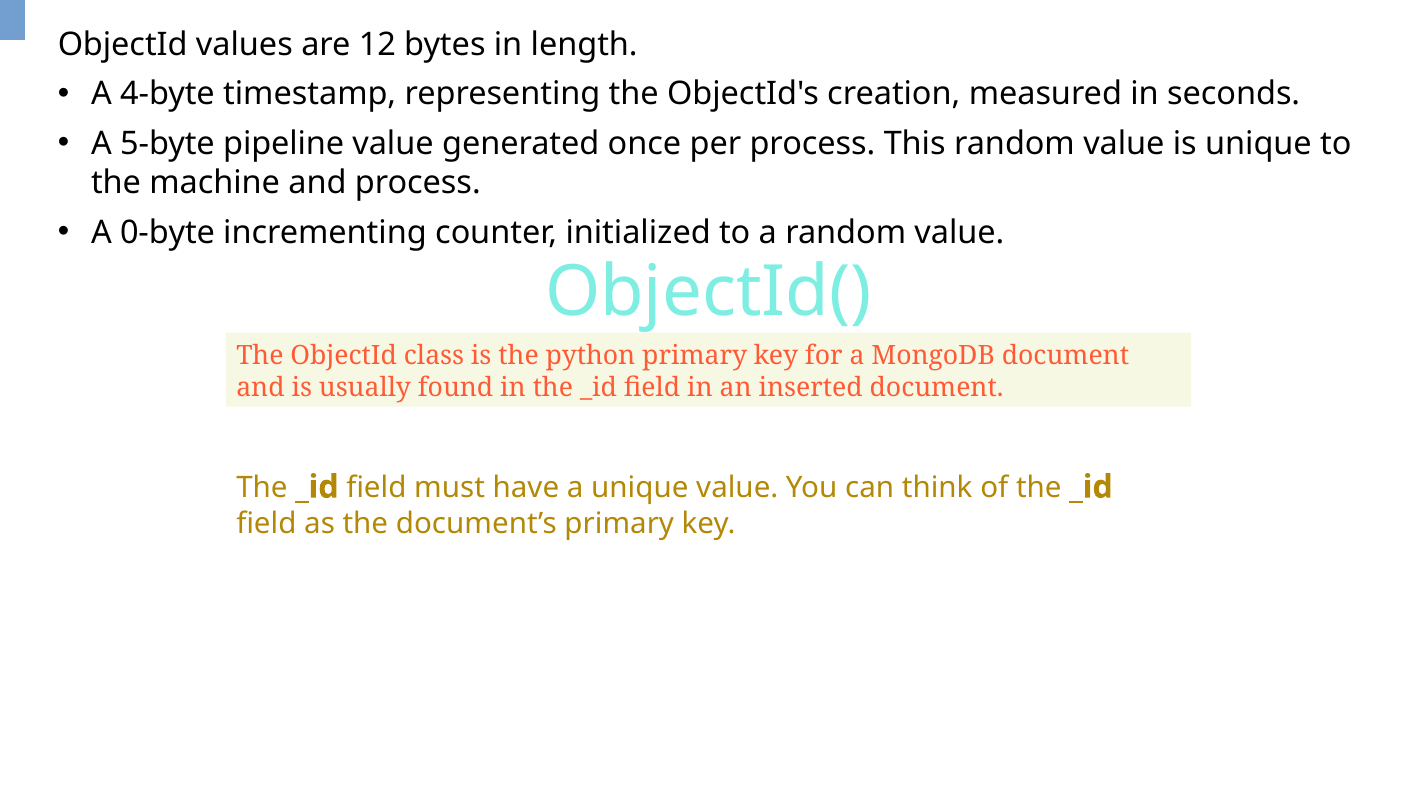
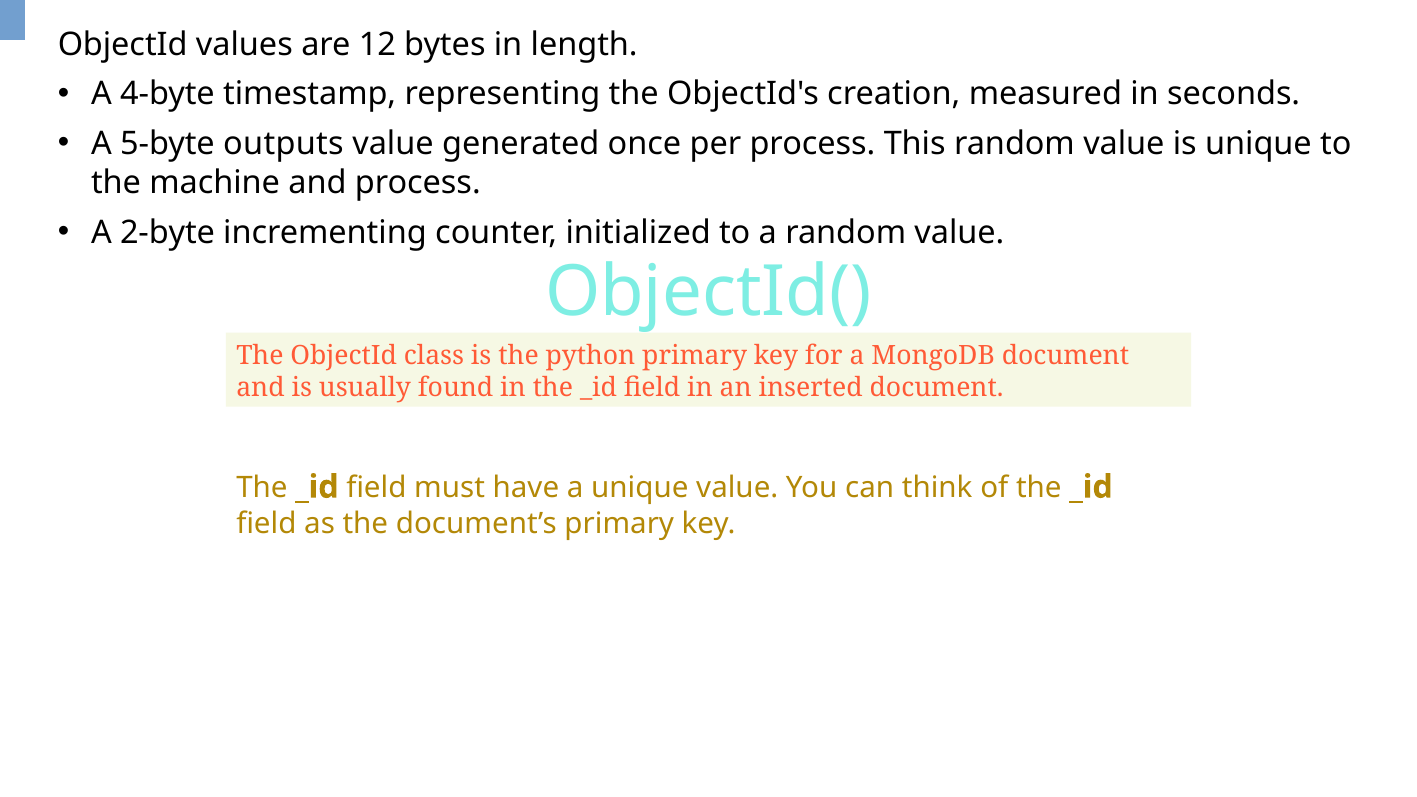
pipeline: pipeline -> outputs
0-byte: 0-byte -> 2-byte
